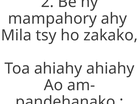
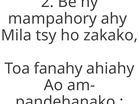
Toa ahiahy: ahiahy -> fanahy
